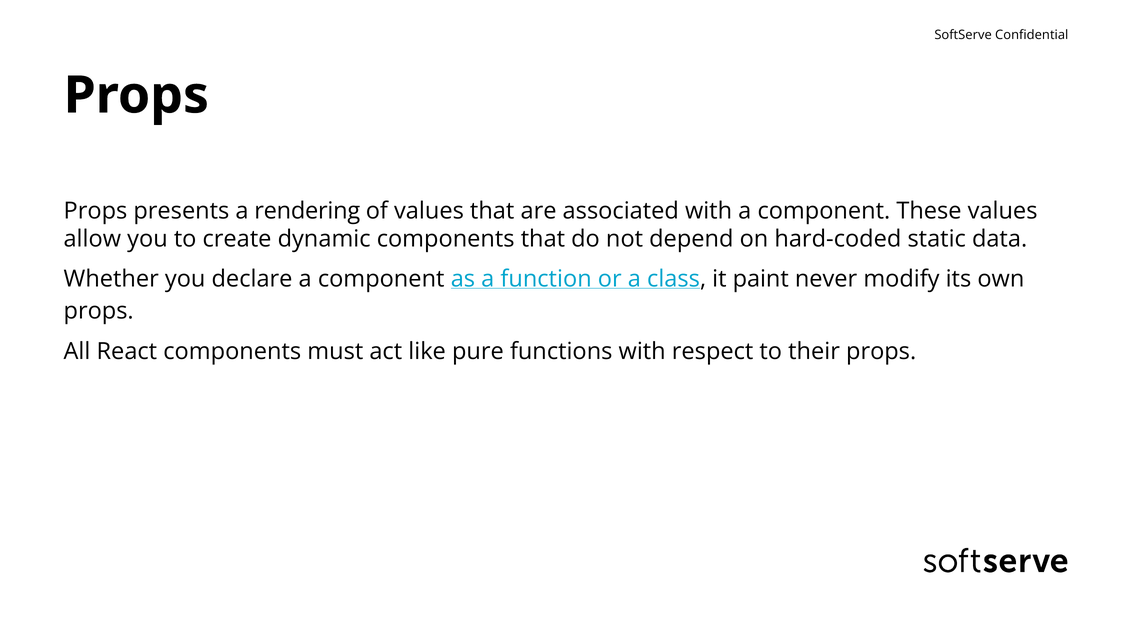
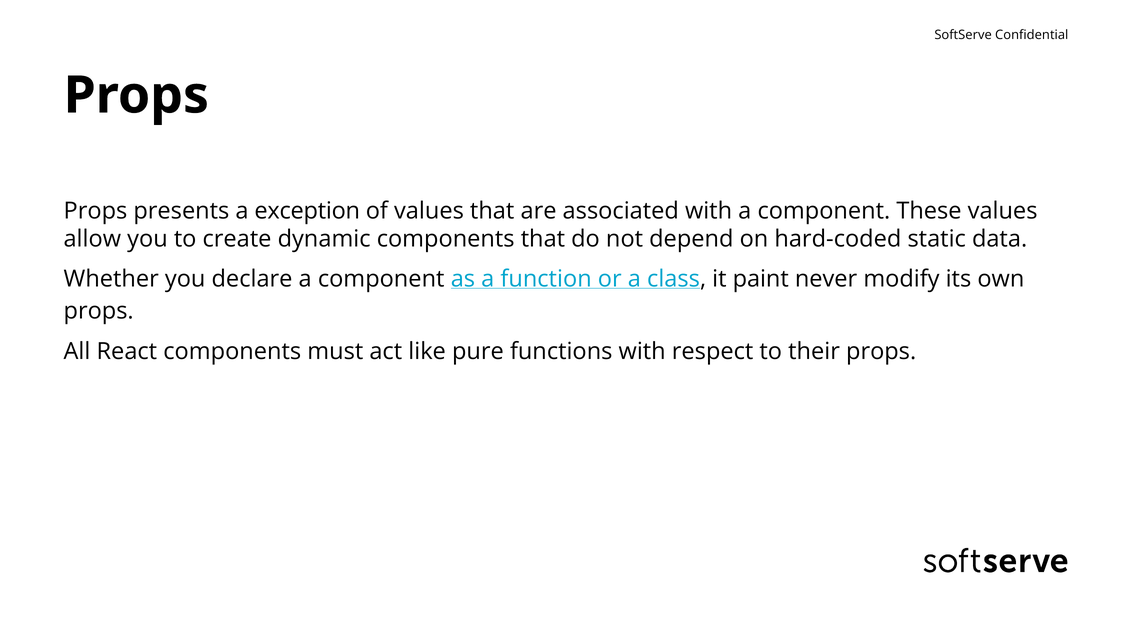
rendering: rendering -> exception
